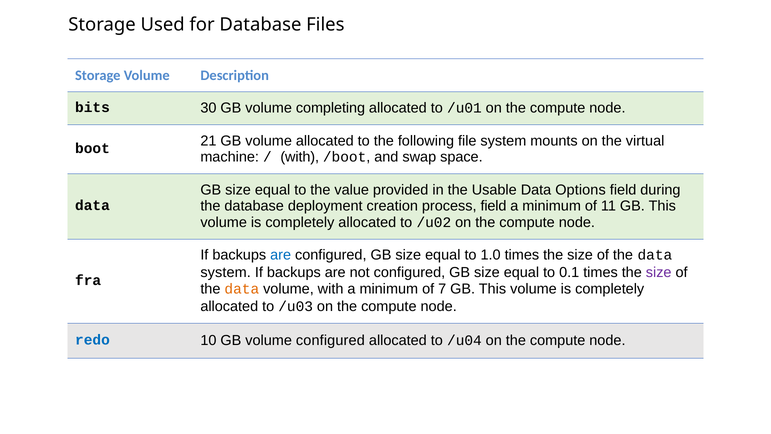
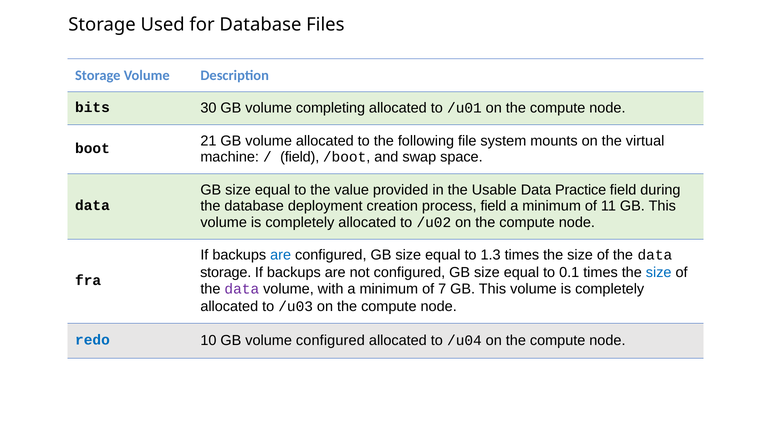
with at (300, 157): with -> field
Options: Options -> Practice
1.0: 1.0 -> 1.3
system at (226, 273): system -> storage
size at (659, 273) colour: purple -> blue
data at (242, 289) colour: orange -> purple
